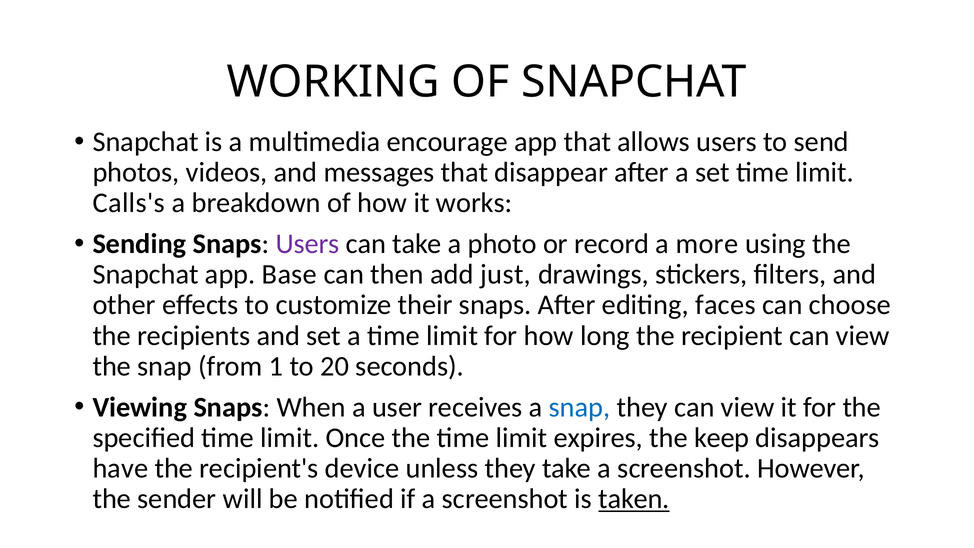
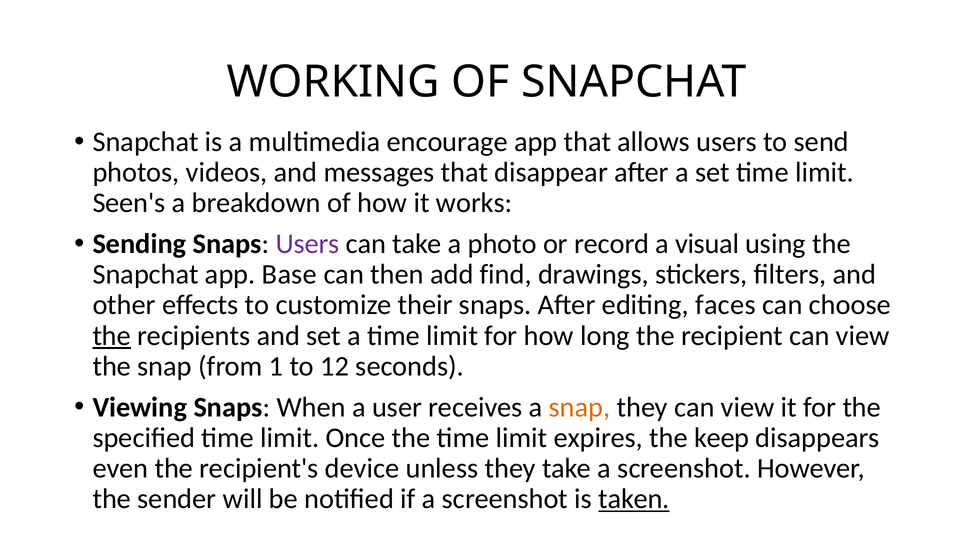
Calls's: Calls's -> Seen's
more: more -> visual
just: just -> find
the at (112, 336) underline: none -> present
20: 20 -> 12
snap at (580, 407) colour: blue -> orange
have: have -> even
